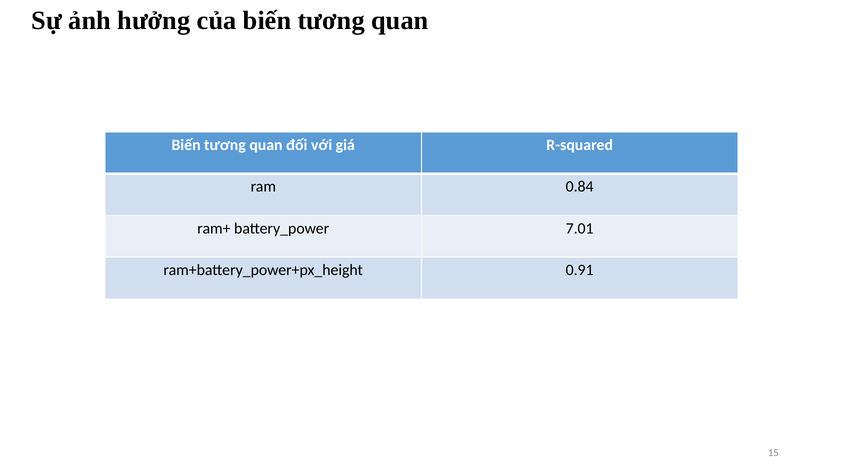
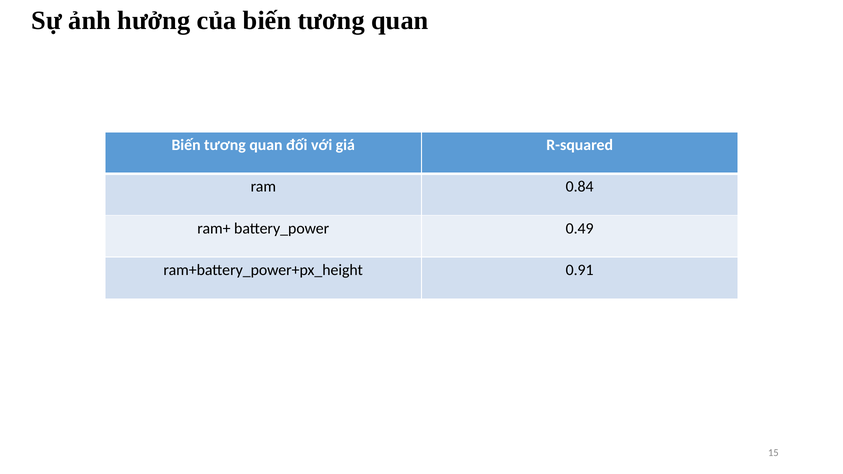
7.01: 7.01 -> 0.49
